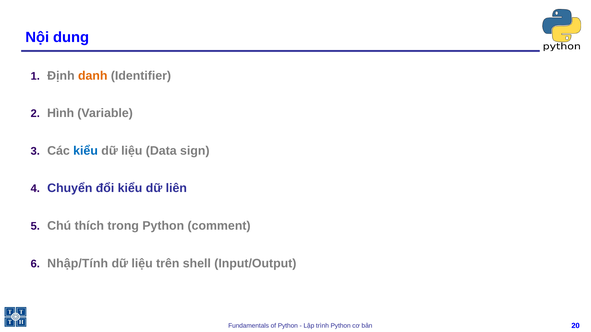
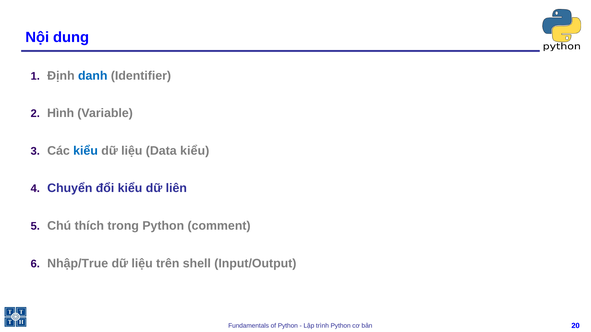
danh colour: orange -> blue
Data sign: sign -> kiểu
Nhập/Tính: Nhập/Tính -> Nhập/True
